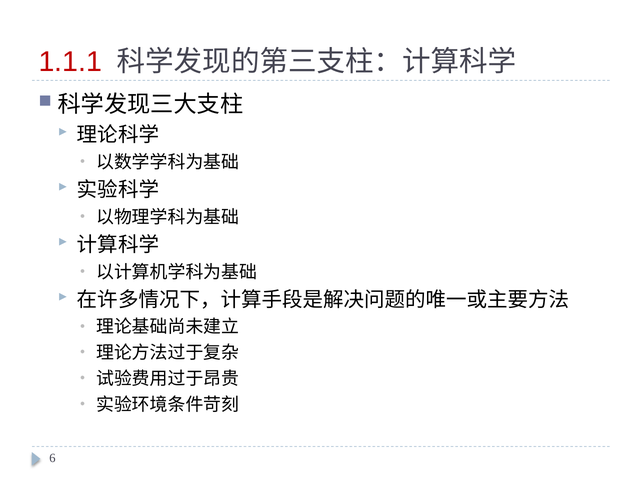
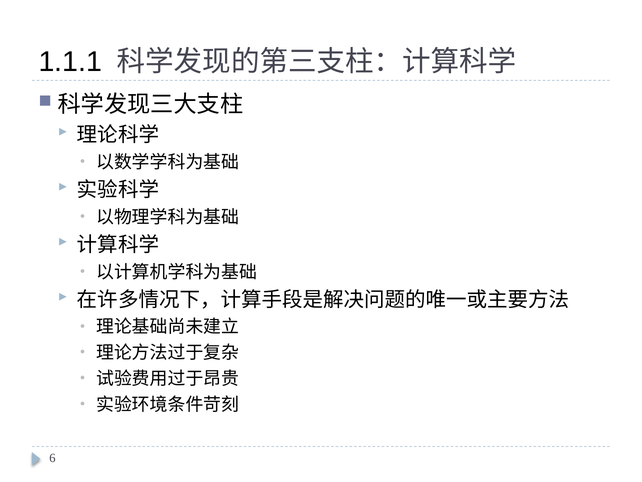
1.1.1 colour: red -> black
